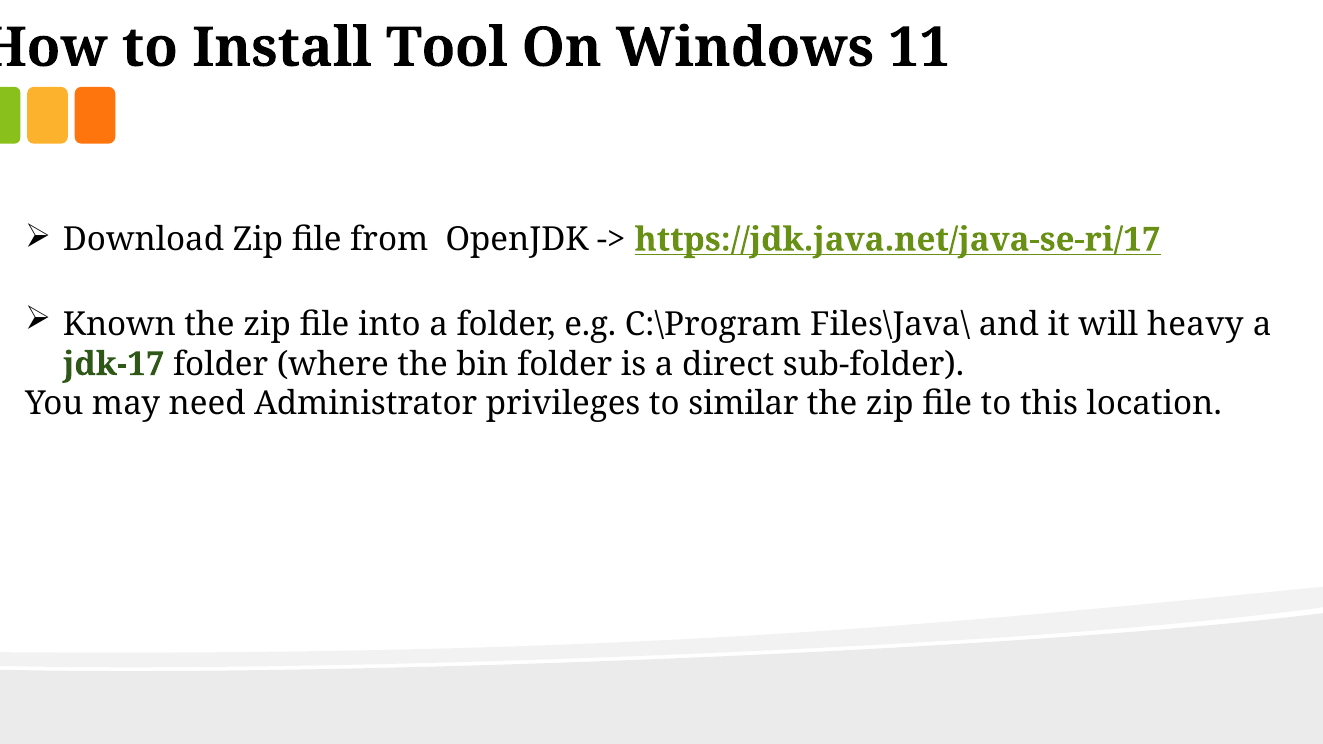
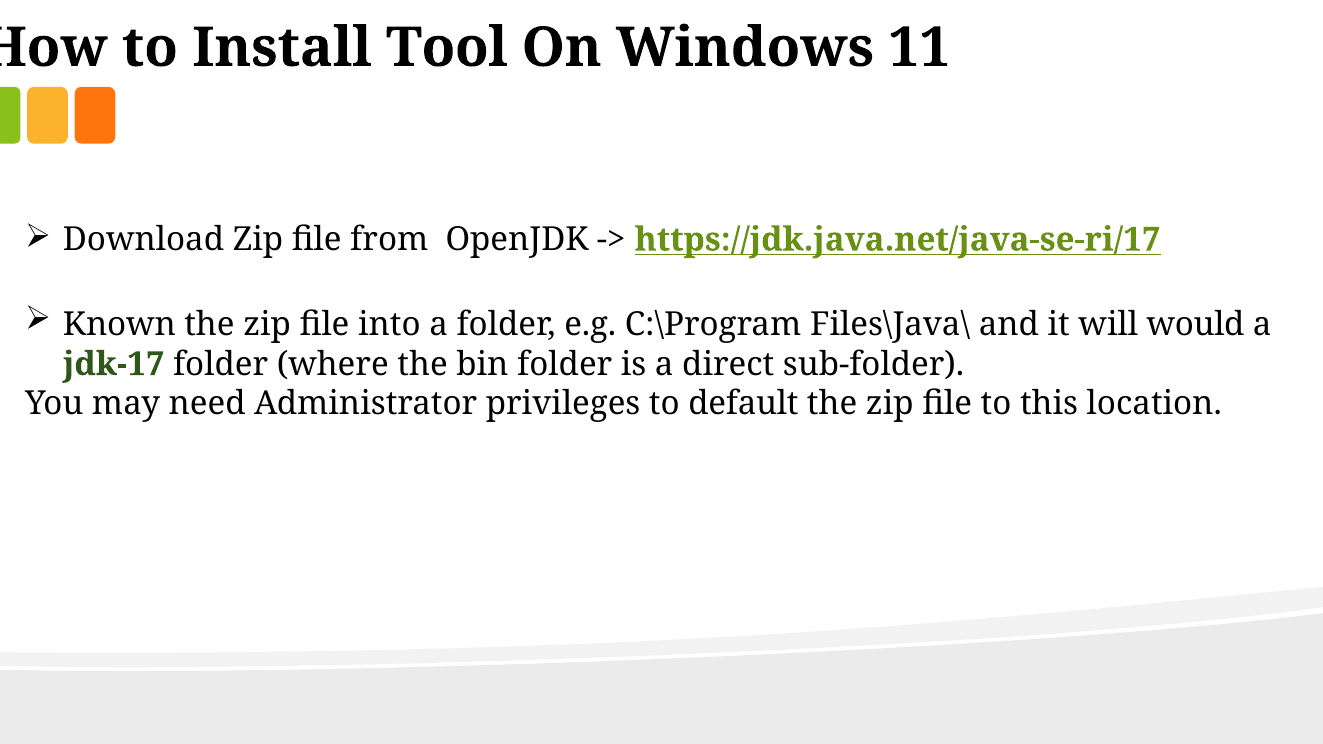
heavy: heavy -> would
similar: similar -> default
